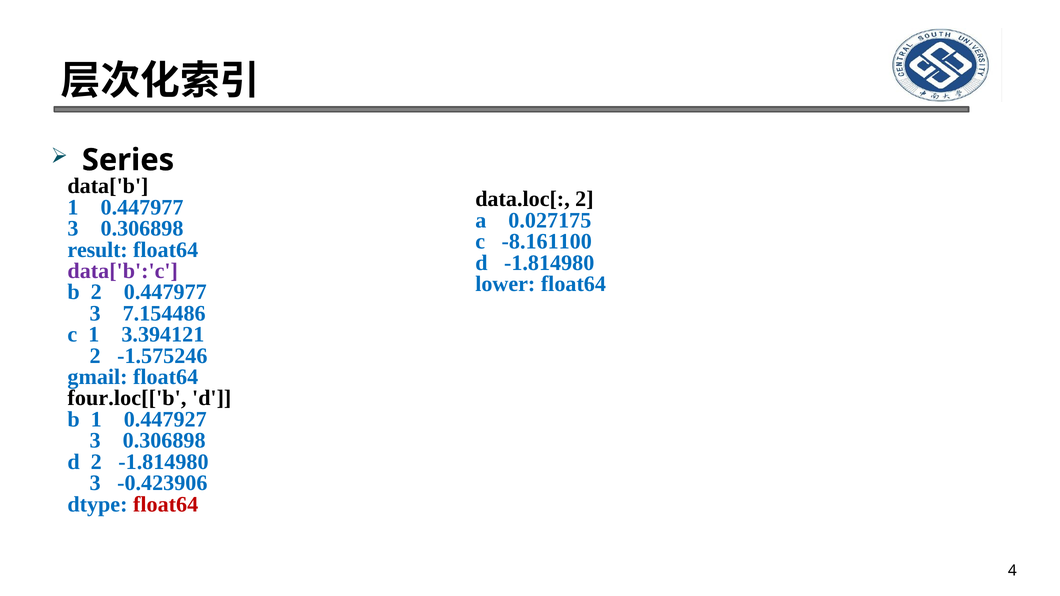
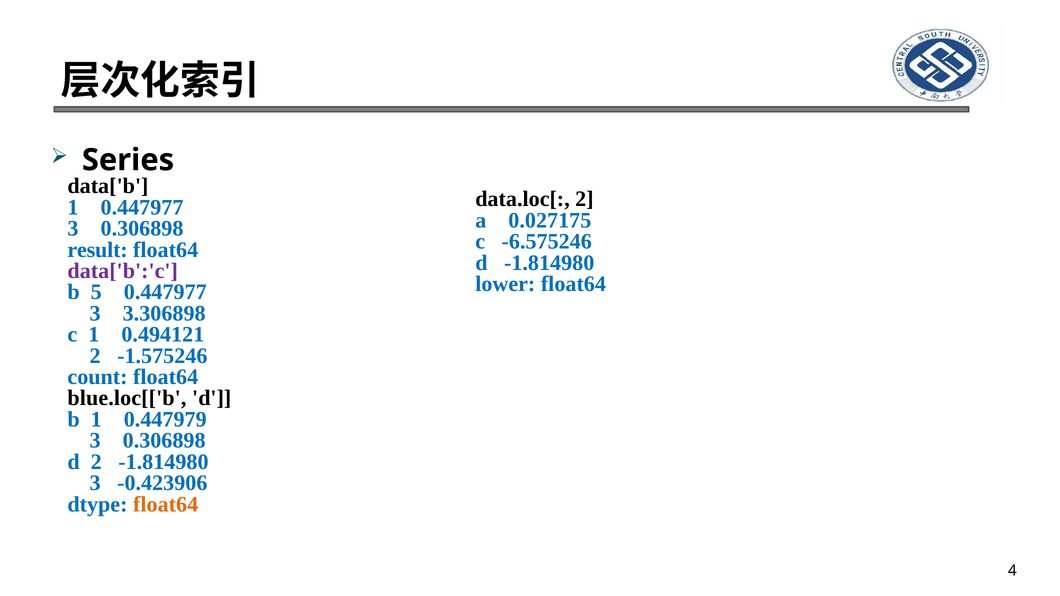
-8.161100: -8.161100 -> -6.575246
b 2: 2 -> 5
7.154486: 7.154486 -> 3.306898
3.394121: 3.394121 -> 0.494121
gmail: gmail -> count
four.loc[['b: four.loc[['b -> blue.loc[['b
0.447927: 0.447927 -> 0.447979
float64 at (166, 504) colour: red -> orange
